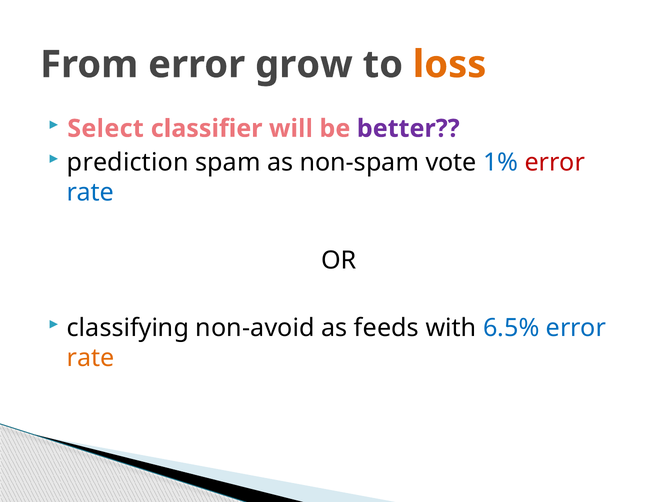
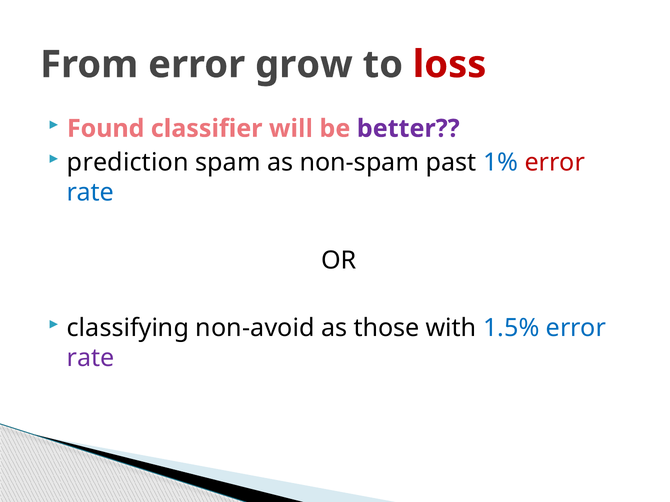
loss colour: orange -> red
Select: Select -> Found
vote: vote -> past
feeds: feeds -> those
6.5%: 6.5% -> 1.5%
rate at (91, 359) colour: orange -> purple
